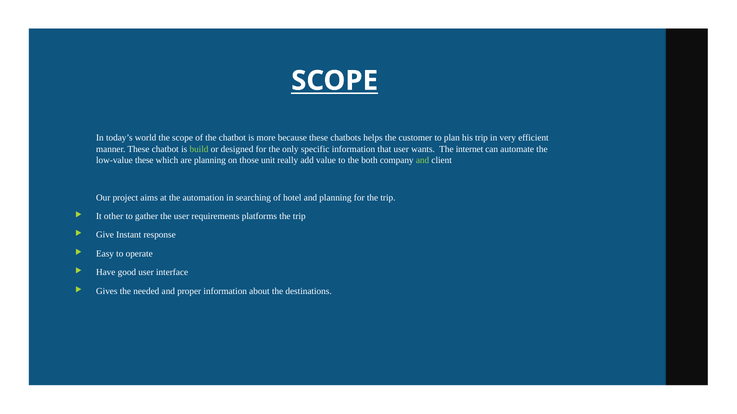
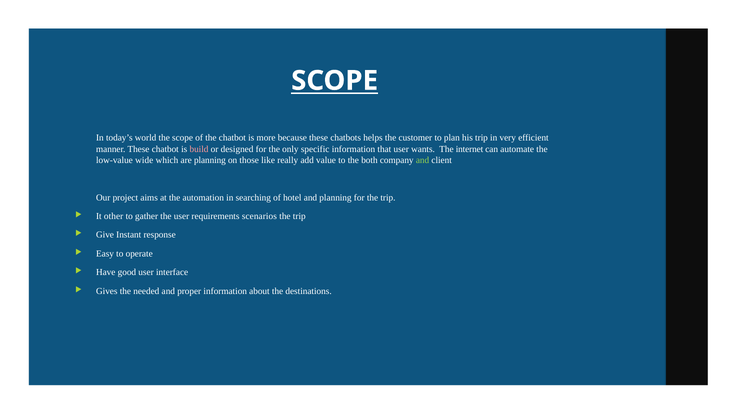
build colour: light green -> pink
low-value these: these -> wide
unit: unit -> like
platforms: platforms -> scenarios
